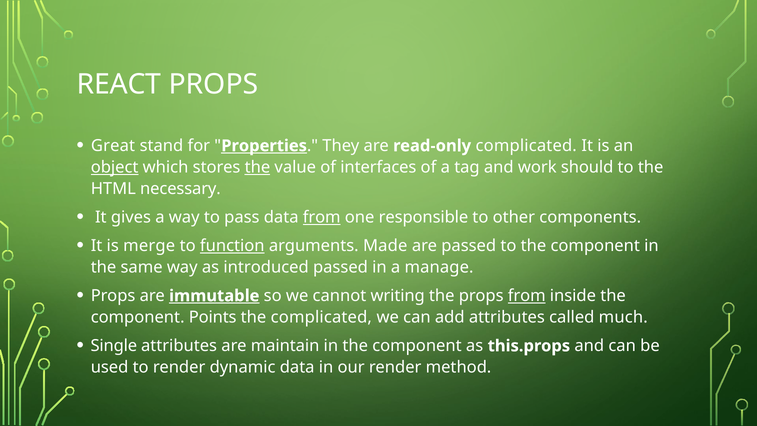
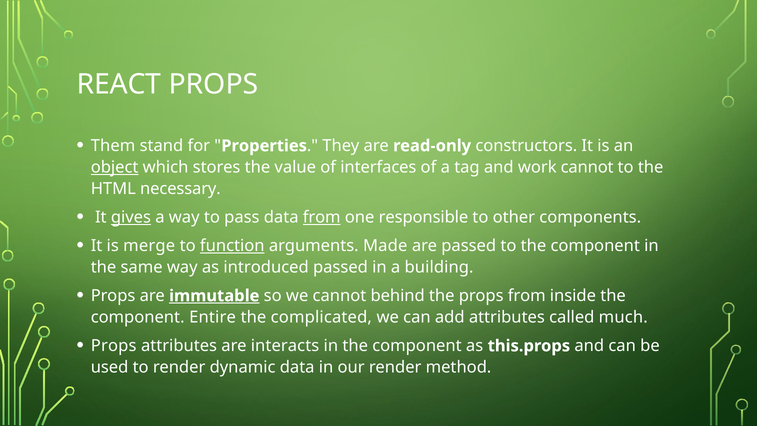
Great: Great -> Them
Properties underline: present -> none
read-only complicated: complicated -> constructors
the at (257, 167) underline: present -> none
work should: should -> cannot
gives underline: none -> present
manage: manage -> building
writing: writing -> behind
from at (527, 296) underline: present -> none
Points: Points -> Entire
Single at (114, 346): Single -> Props
maintain: maintain -> interacts
